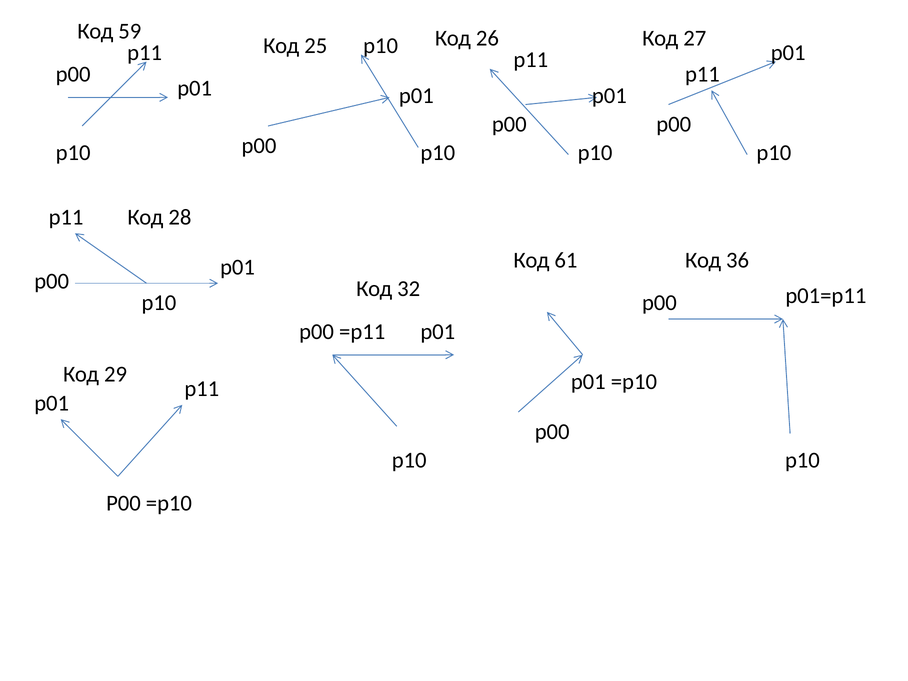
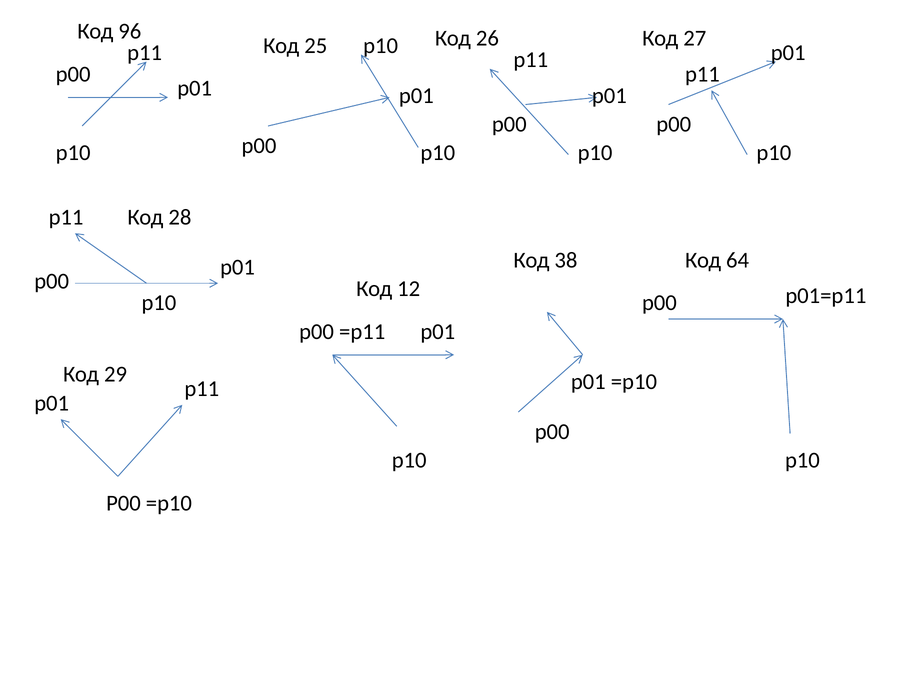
59: 59 -> 96
61: 61 -> 38
36: 36 -> 64
32: 32 -> 12
